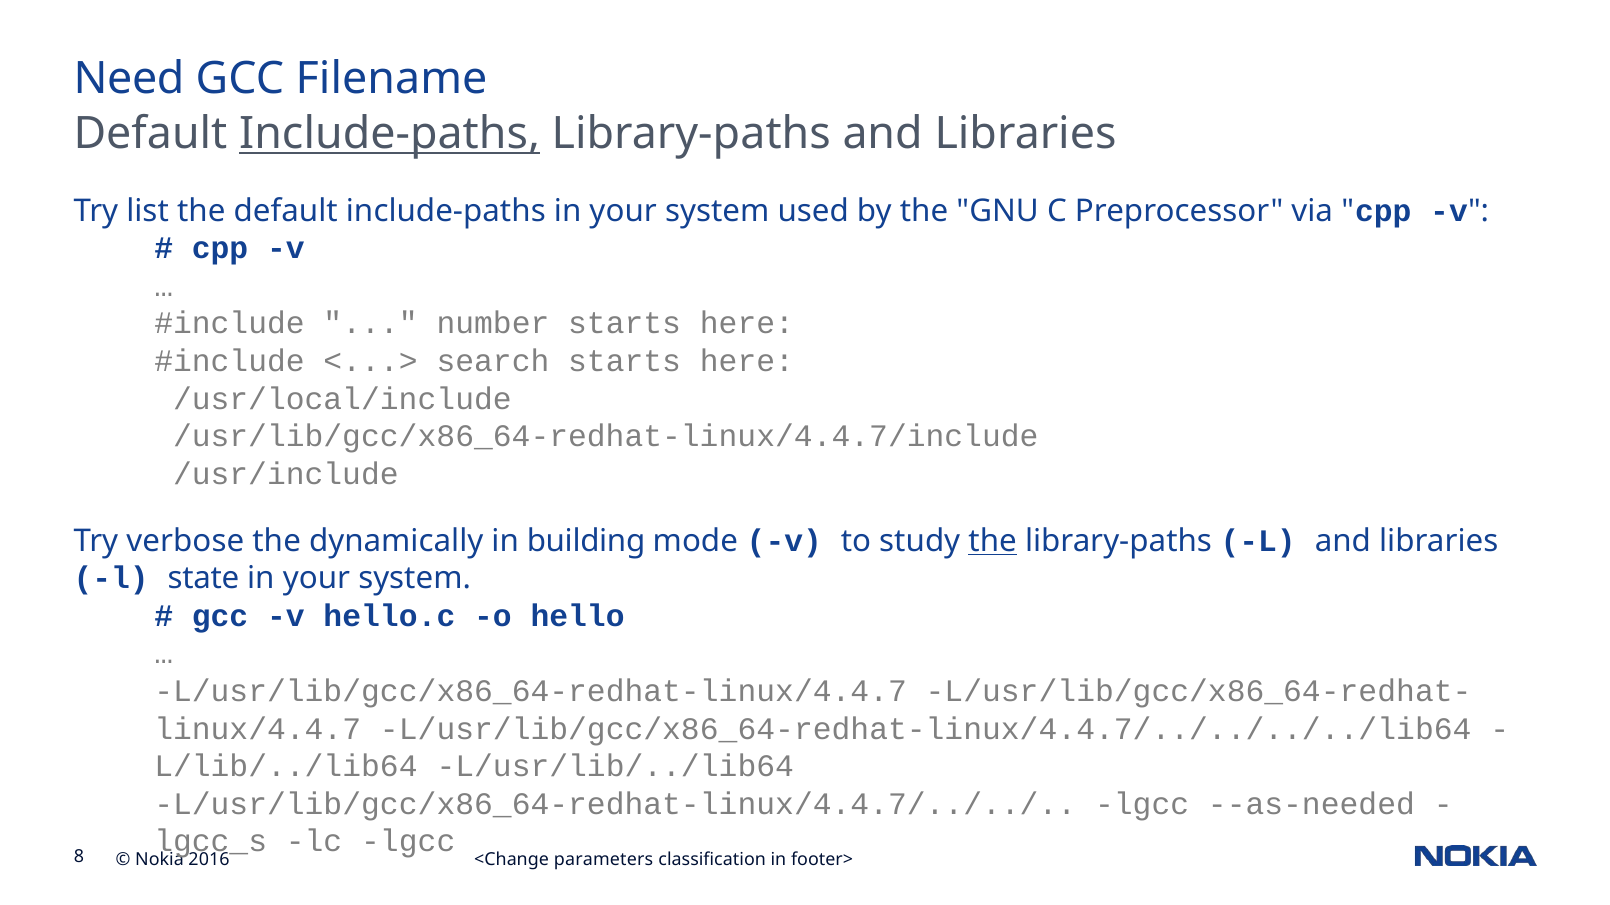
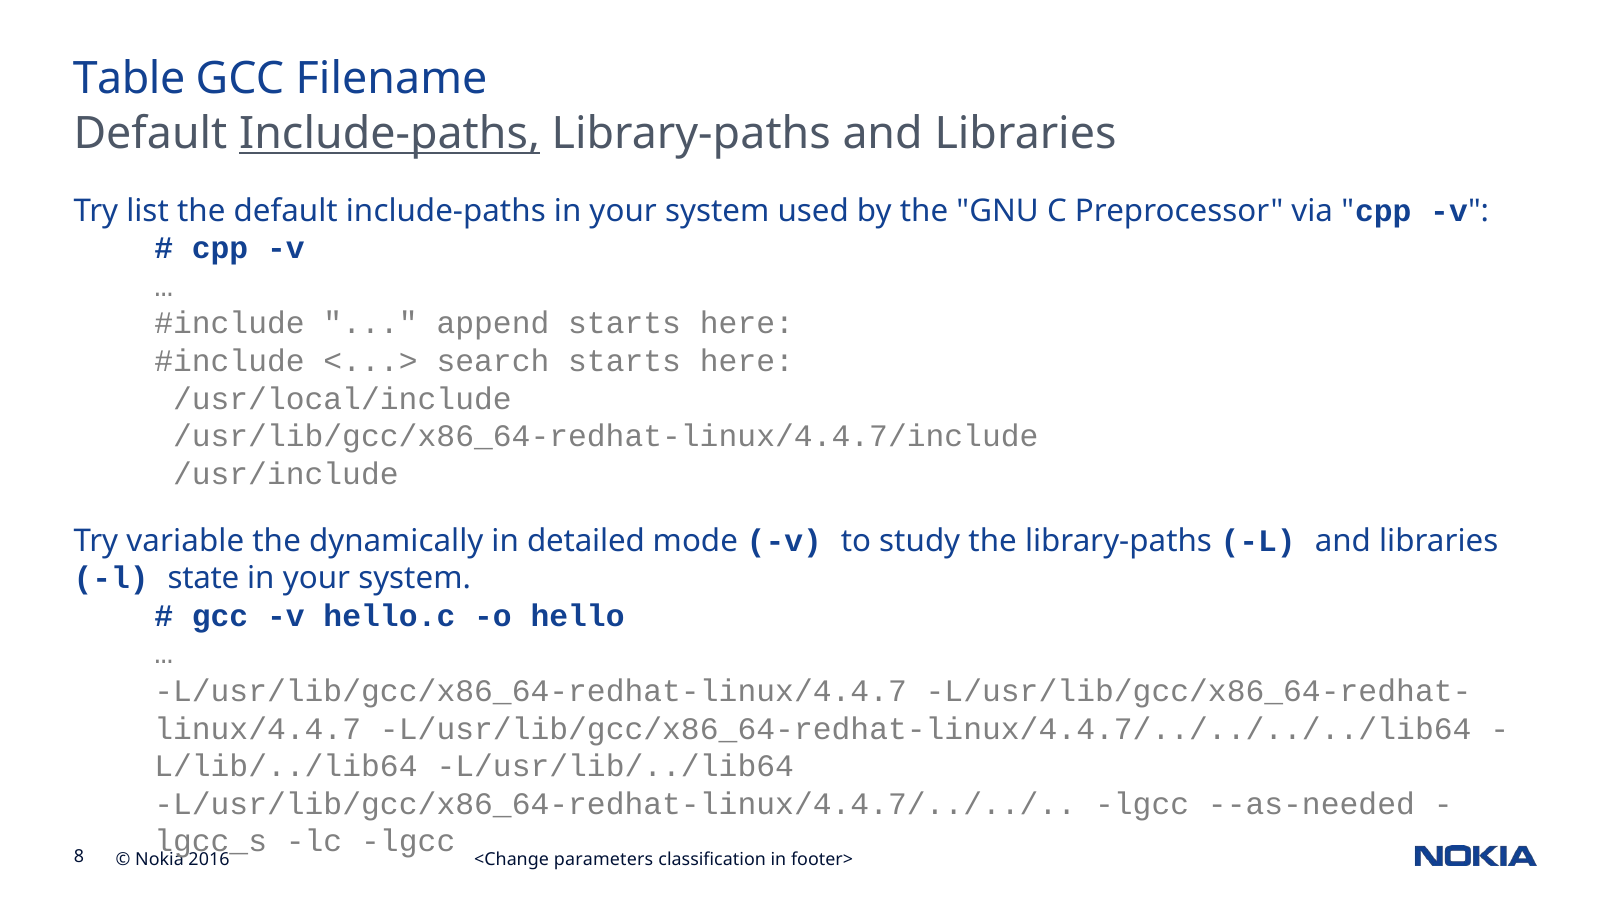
Need: Need -> Table
number: number -> append
verbose: verbose -> variable
building: building -> detailed
the at (993, 541) underline: present -> none
